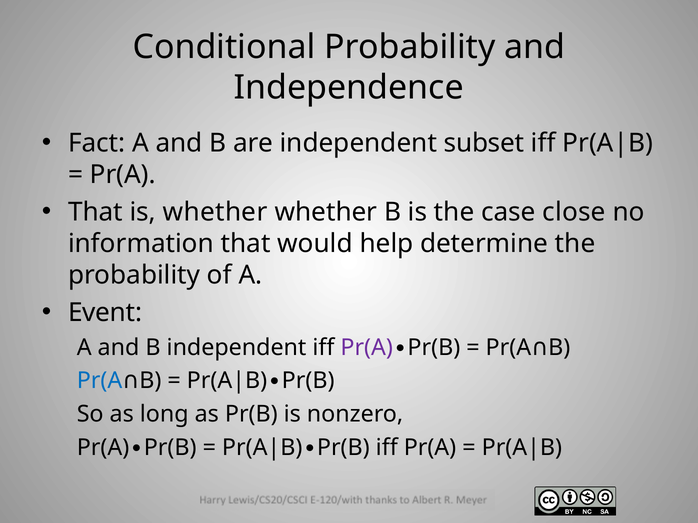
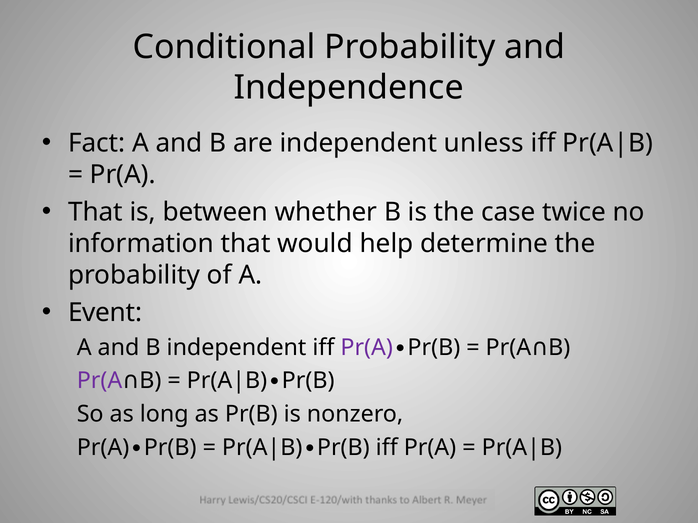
subset: subset -> unless
is whether: whether -> between
close: close -> twice
Pr(A at (100, 381) colour: blue -> purple
